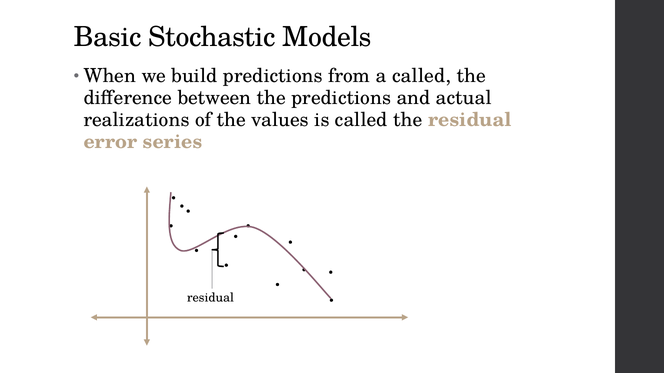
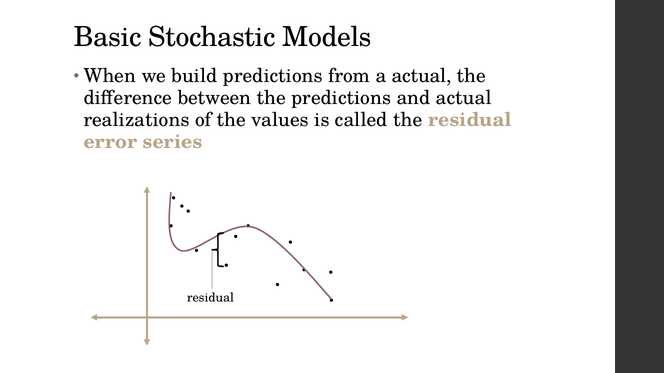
a called: called -> actual
